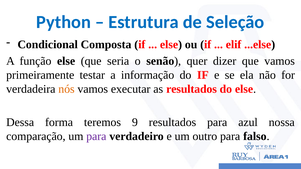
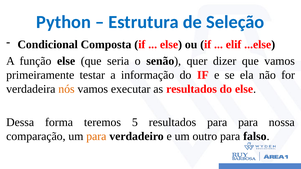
9: 9 -> 5
para azul: azul -> para
para at (96, 136) colour: purple -> orange
